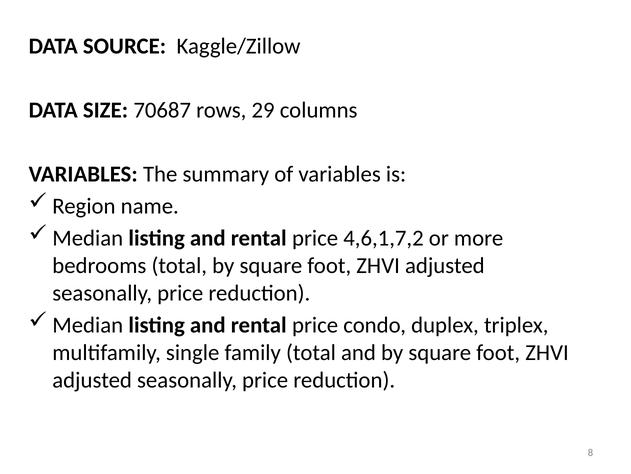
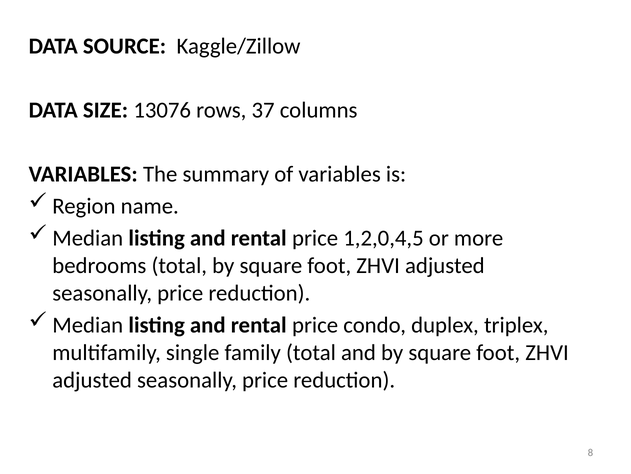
70687: 70687 -> 13076
29: 29 -> 37
4,6,1,7,2: 4,6,1,7,2 -> 1,2,0,4,5
